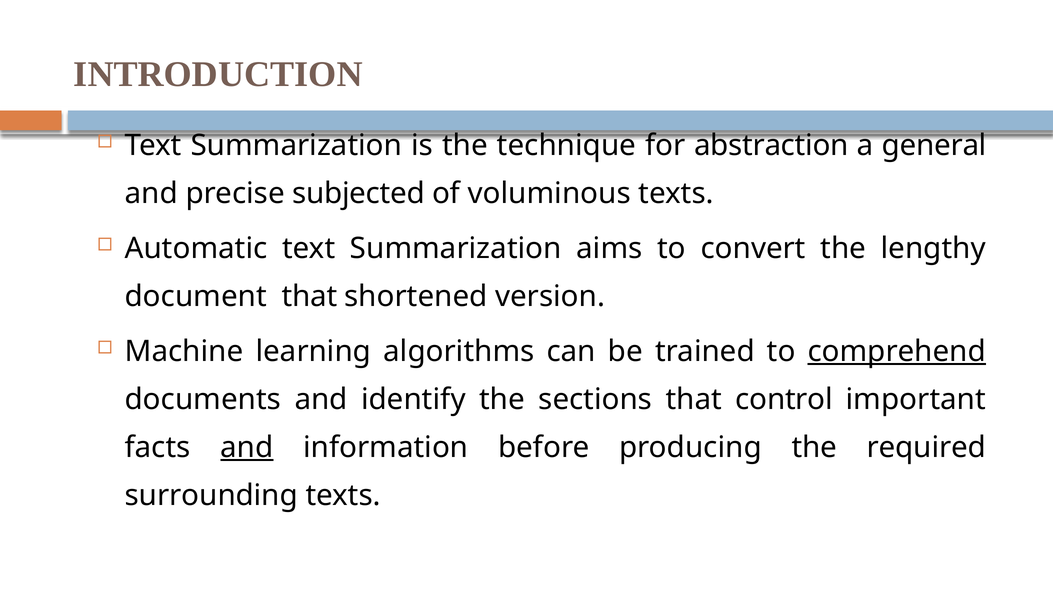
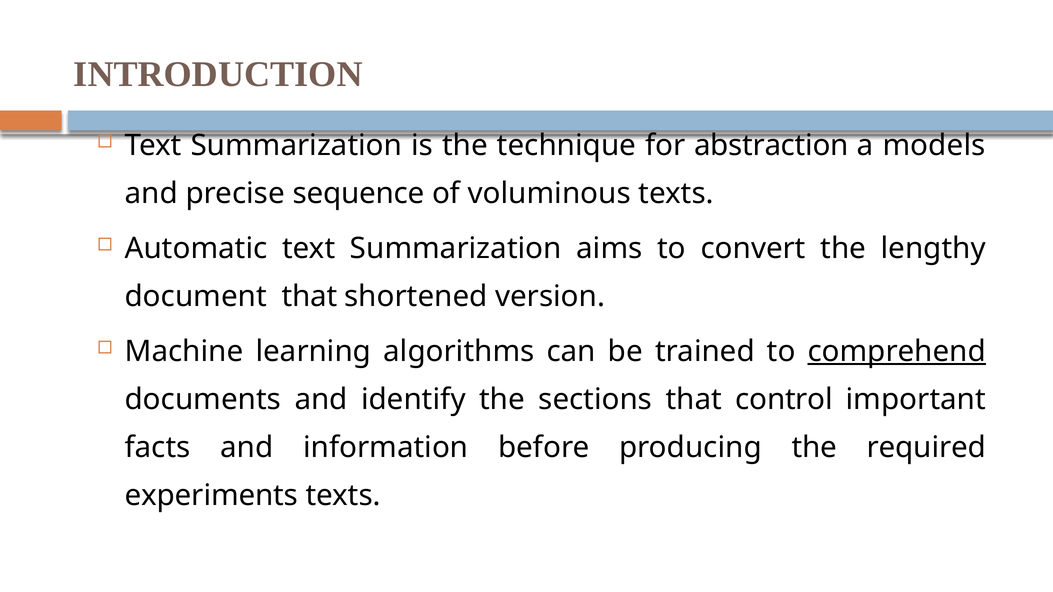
general: general -> models
subjected: subjected -> sequence
and at (247, 448) underline: present -> none
surrounding: surrounding -> experiments
